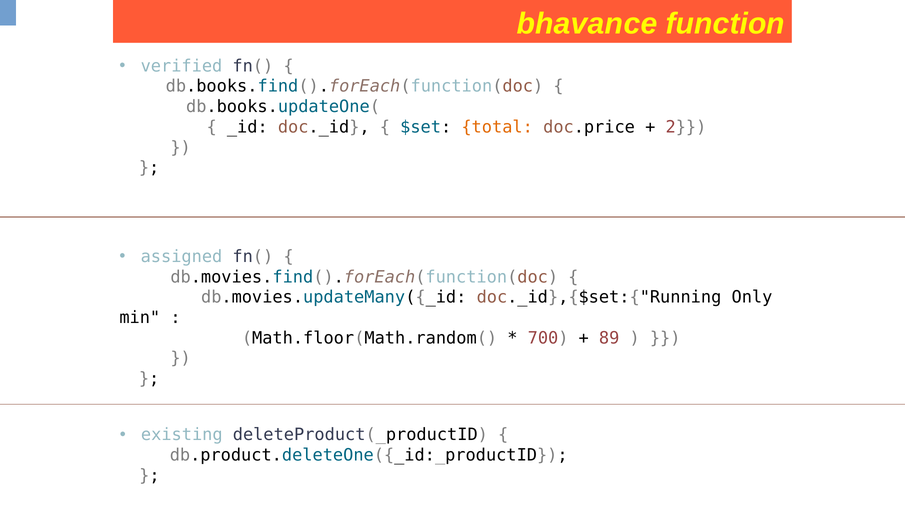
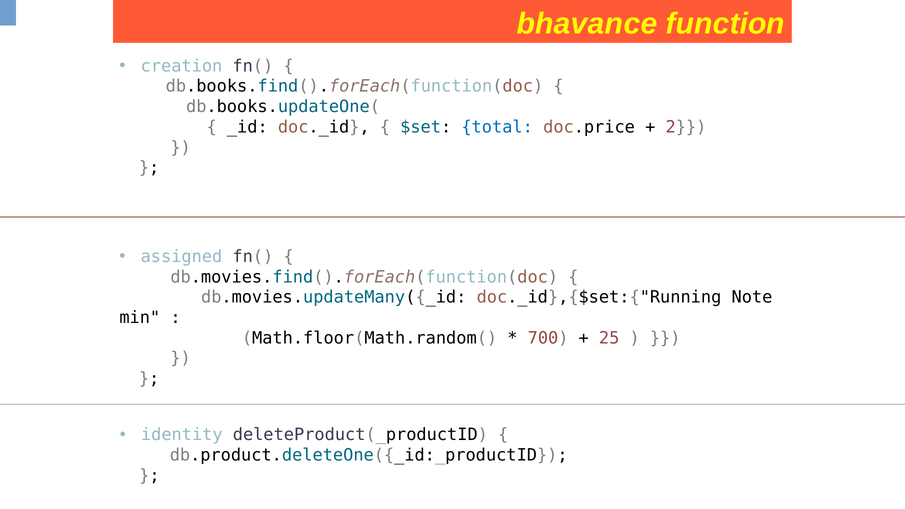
verified: verified -> creation
total colour: orange -> blue
Only: Only -> Note
89: 89 -> 25
existing: existing -> identity
